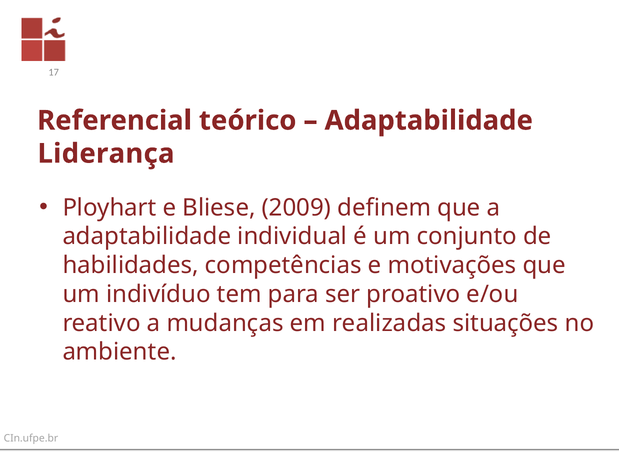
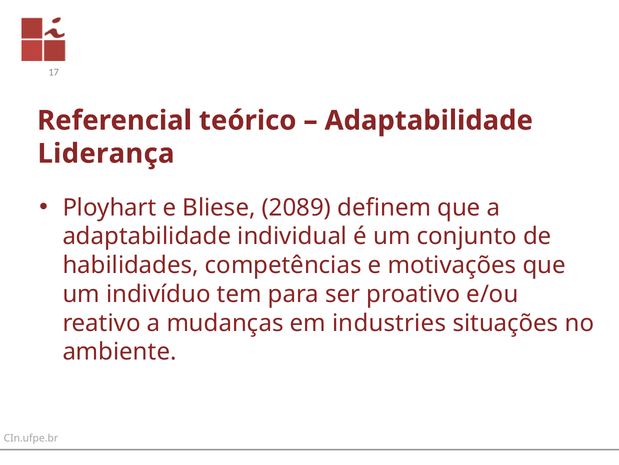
2009: 2009 -> 2089
realizadas: realizadas -> industries
